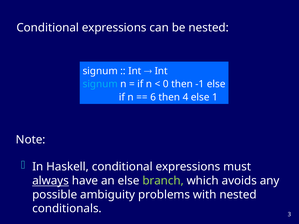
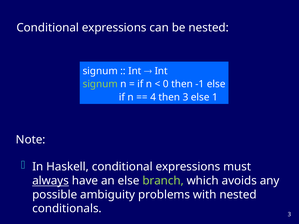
signum at (100, 84) colour: light blue -> light green
6: 6 -> 4
then 4: 4 -> 3
